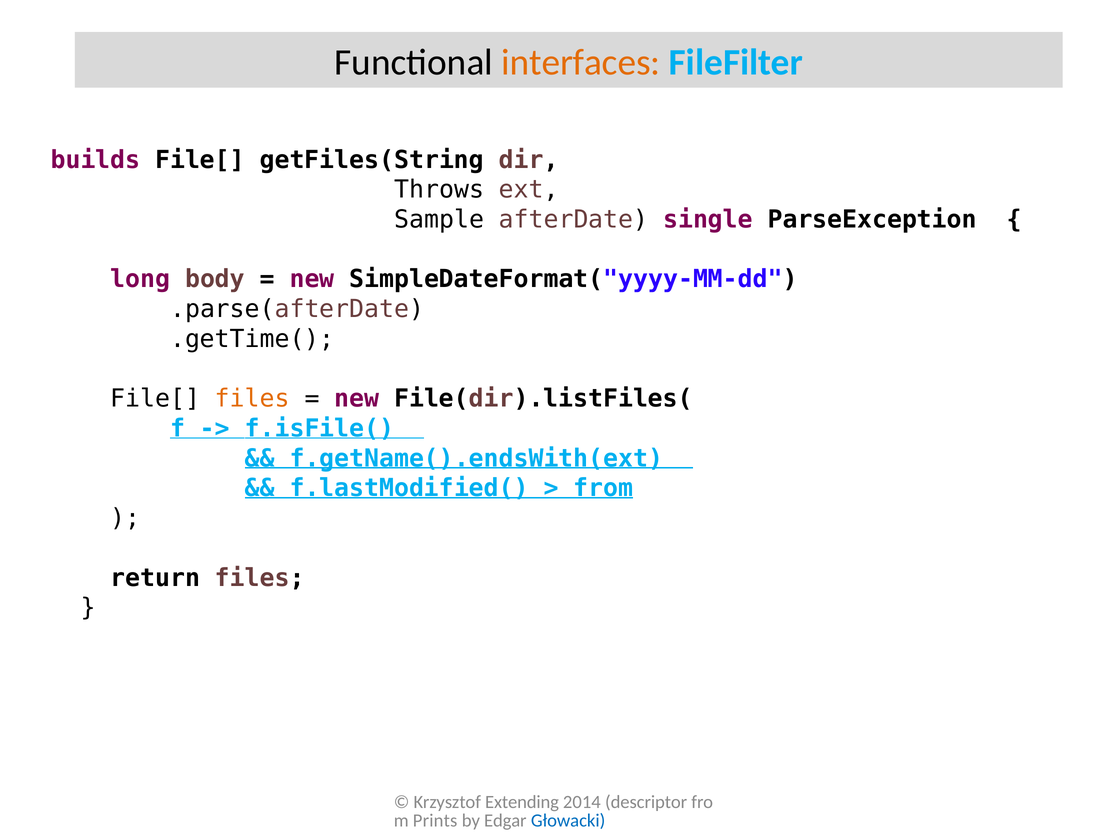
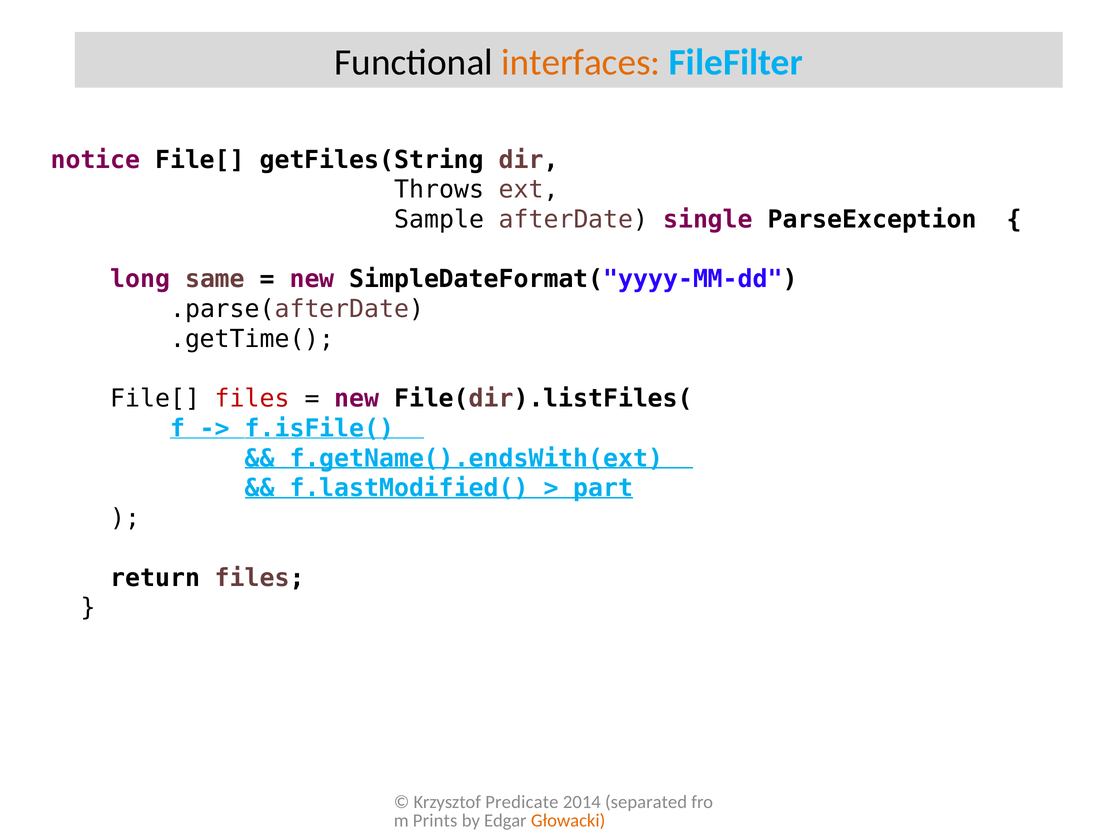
builds: builds -> notice
body: body -> same
files at (252, 399) colour: orange -> red
from: from -> part
Extending: Extending -> Predicate
descriptor: descriptor -> separated
Głowacki colour: blue -> orange
